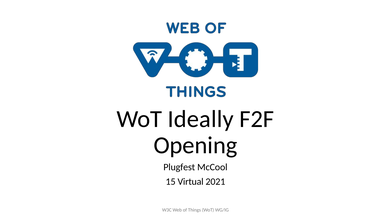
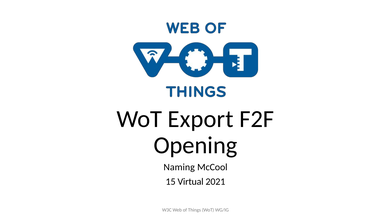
Ideally: Ideally -> Export
Plugfest: Plugfest -> Naming
